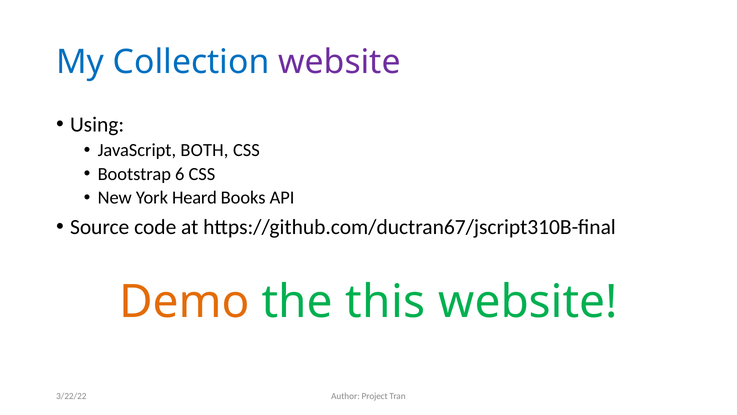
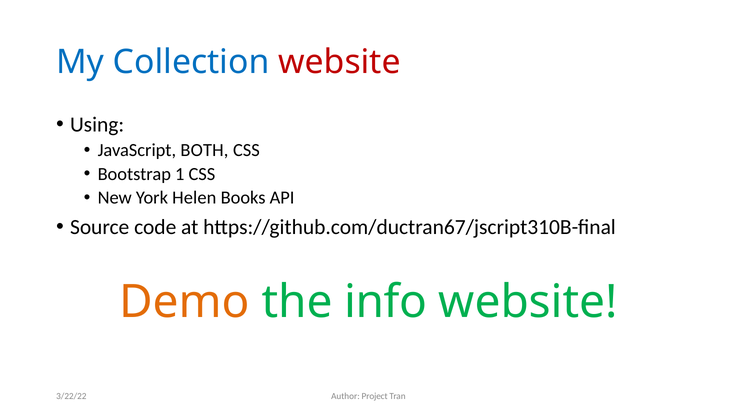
website at (340, 62) colour: purple -> red
6: 6 -> 1
Heard: Heard -> Helen
this: this -> info
